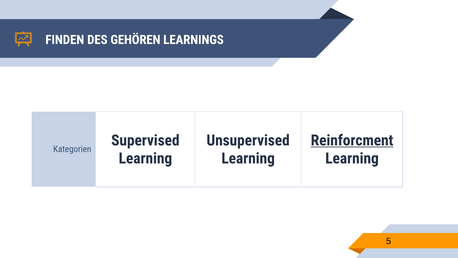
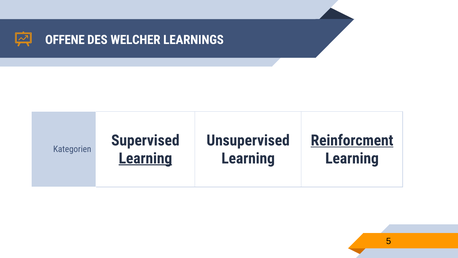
FINDEN: FINDEN -> OFFENE
GEHÖREN: GEHÖREN -> WELCHER
Learning at (145, 158) underline: none -> present
